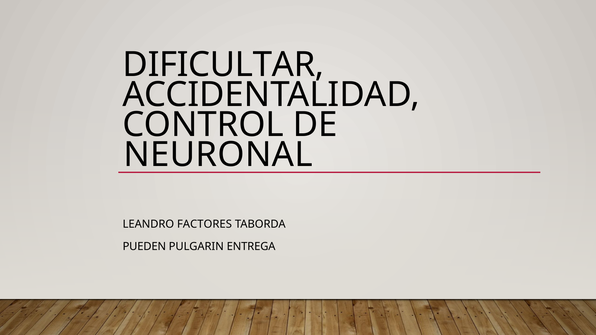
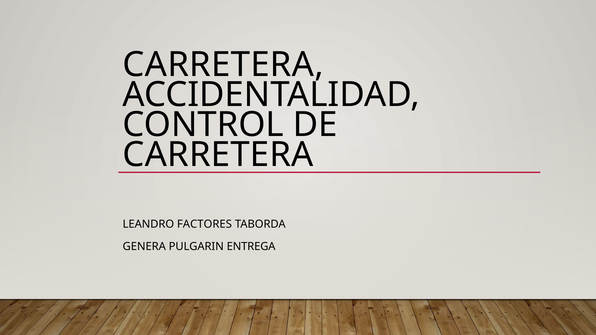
DIFICULTAR at (223, 65): DIFICULTAR -> CARRETERA
NEURONAL at (218, 155): NEURONAL -> CARRETERA
PUEDEN: PUEDEN -> GENERA
